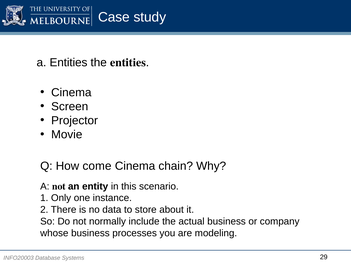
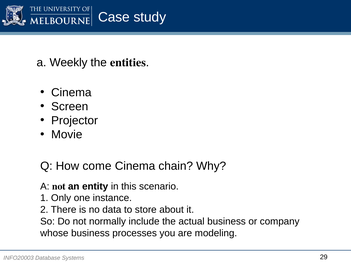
a Entities: Entities -> Weekly
